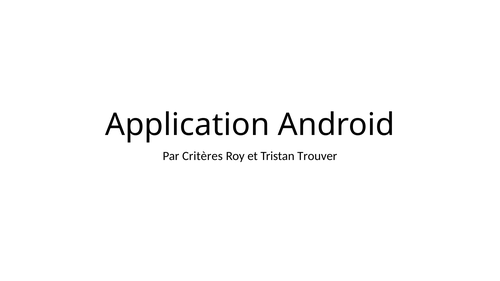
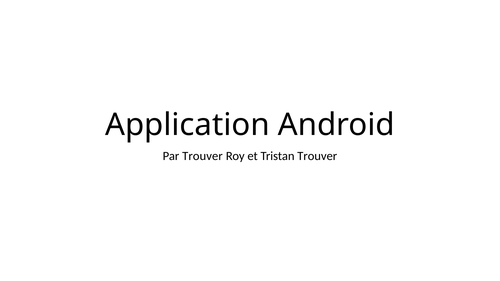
Par Critères: Critères -> Trouver
